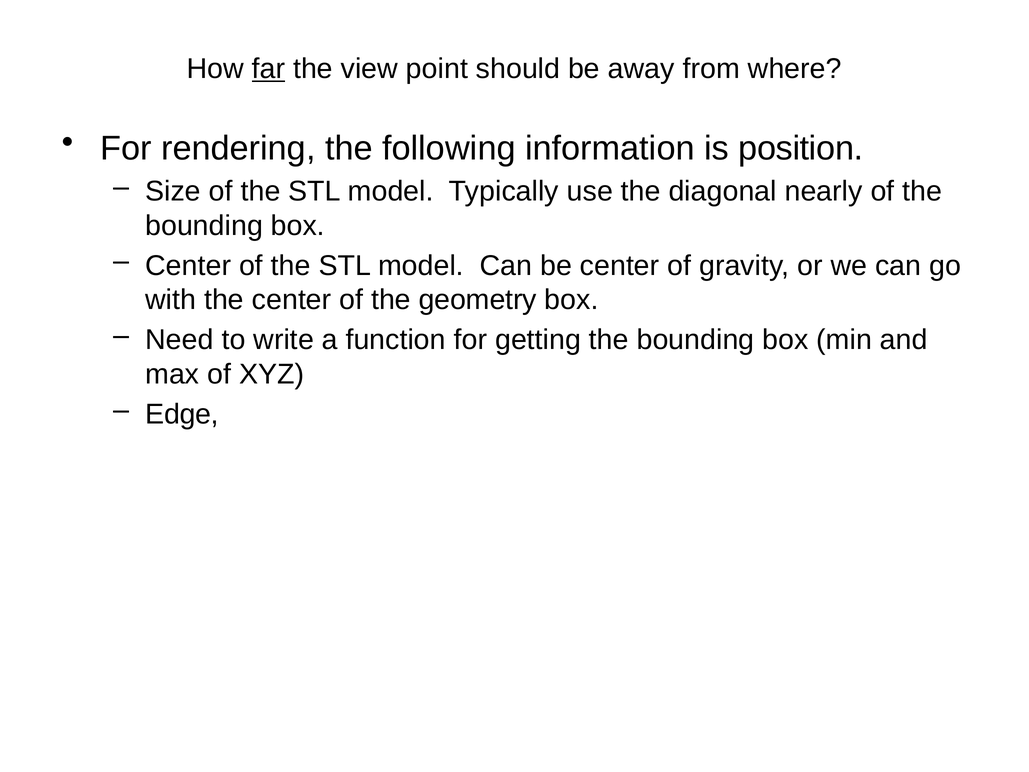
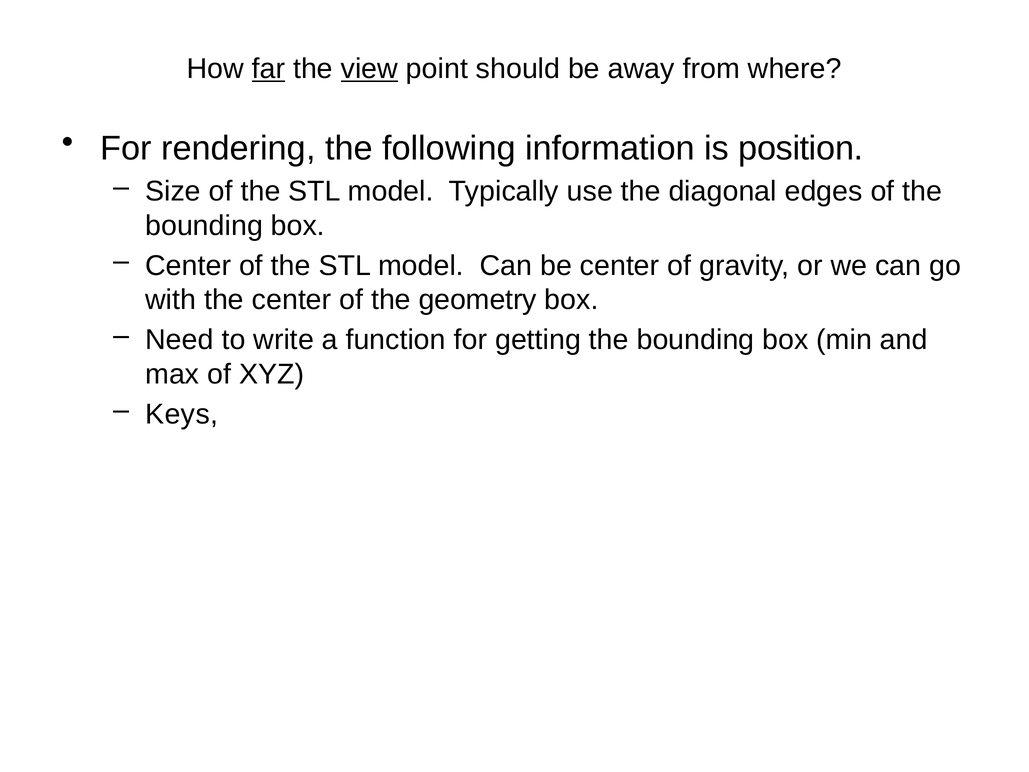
view underline: none -> present
nearly: nearly -> edges
Edge: Edge -> Keys
